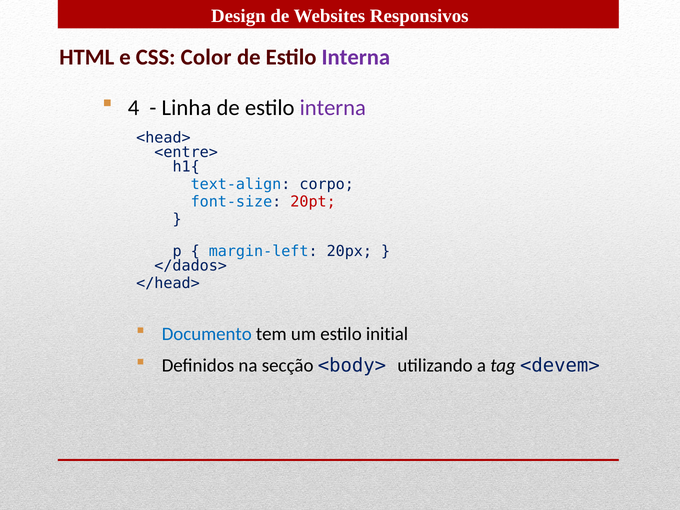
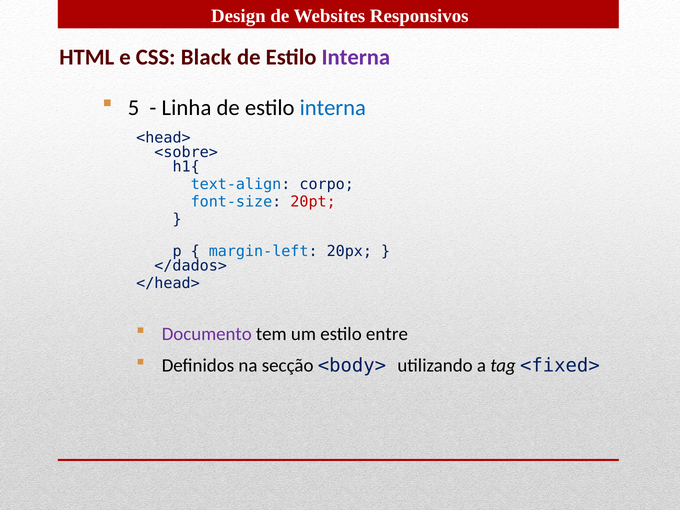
Color: Color -> Black
4: 4 -> 5
interna at (333, 108) colour: purple -> blue
<entre>: <entre> -> <sobre>
Documento colour: blue -> purple
initial: initial -> entre
<devem>: <devem> -> <fixed>
